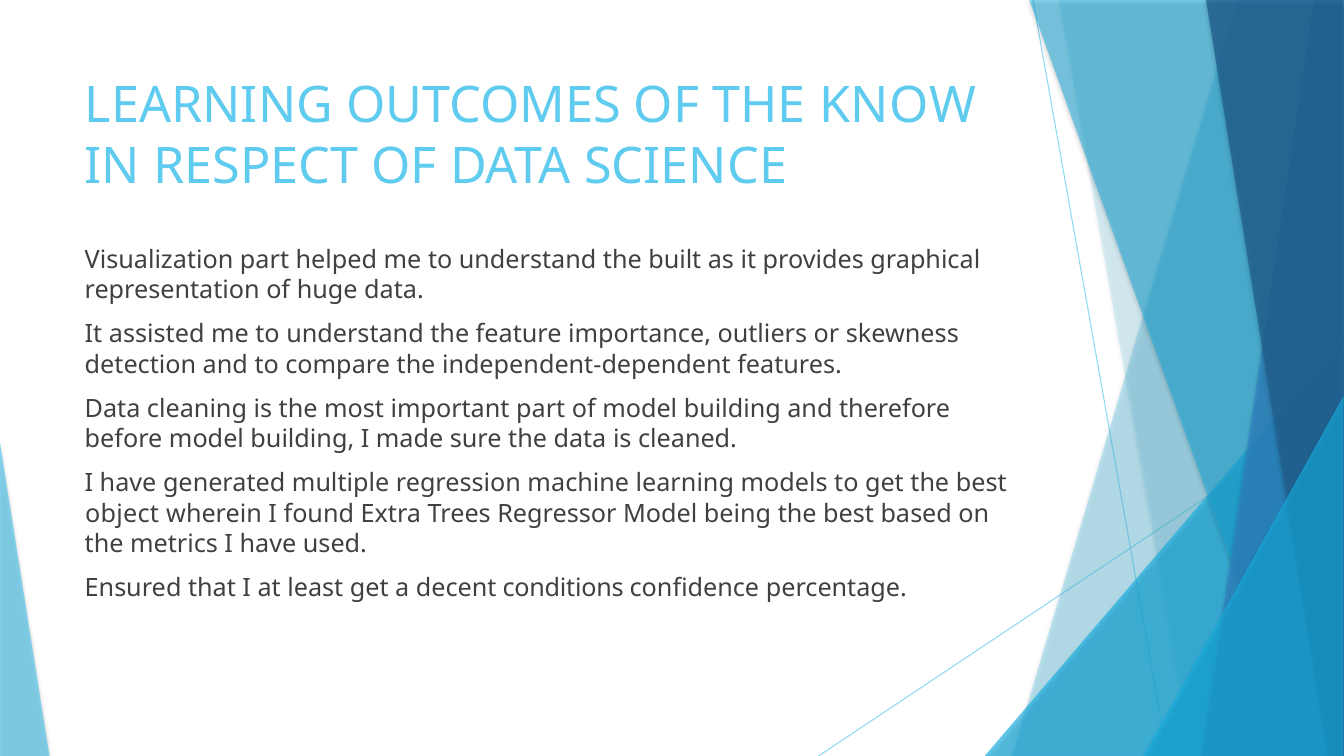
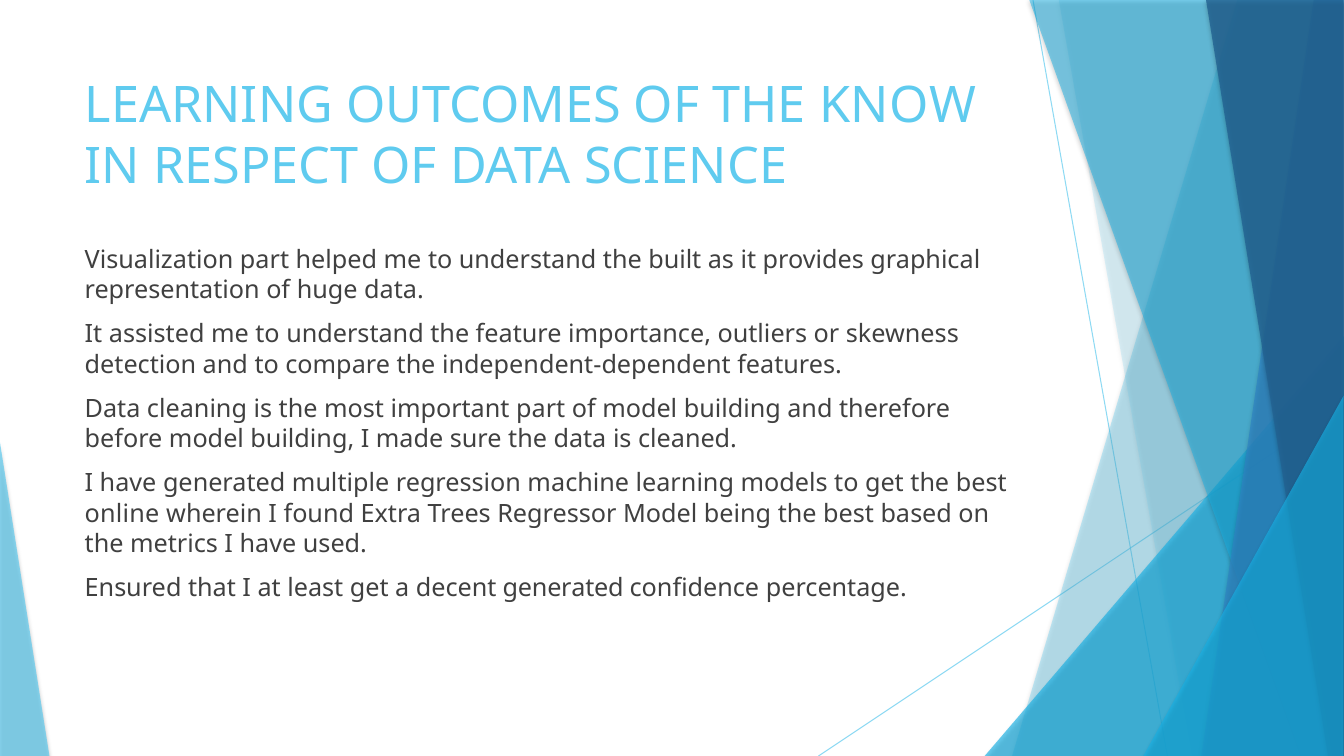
object: object -> online
decent conditions: conditions -> generated
